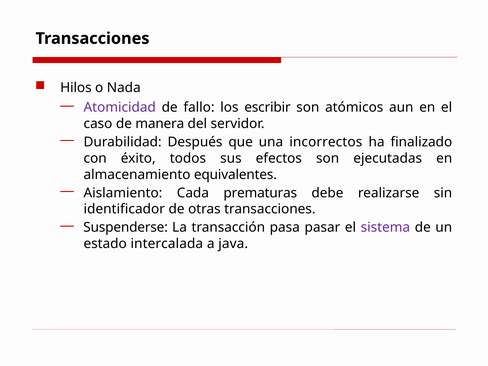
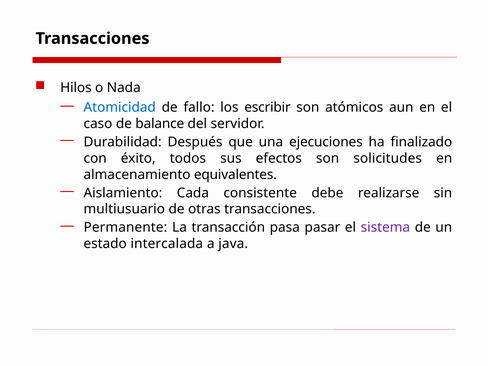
Atomicidad colour: purple -> blue
manera: manera -> balance
incorrectos: incorrectos -> ejecuciones
ejecutadas: ejecutadas -> solicitudes
prematuras: prematuras -> consistente
identificador: identificador -> multiusuario
Suspenderse: Suspenderse -> Permanente
